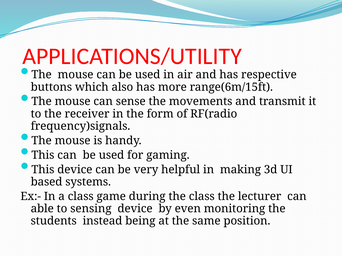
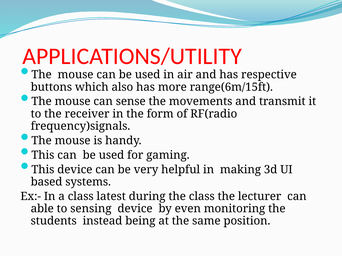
game: game -> latest
